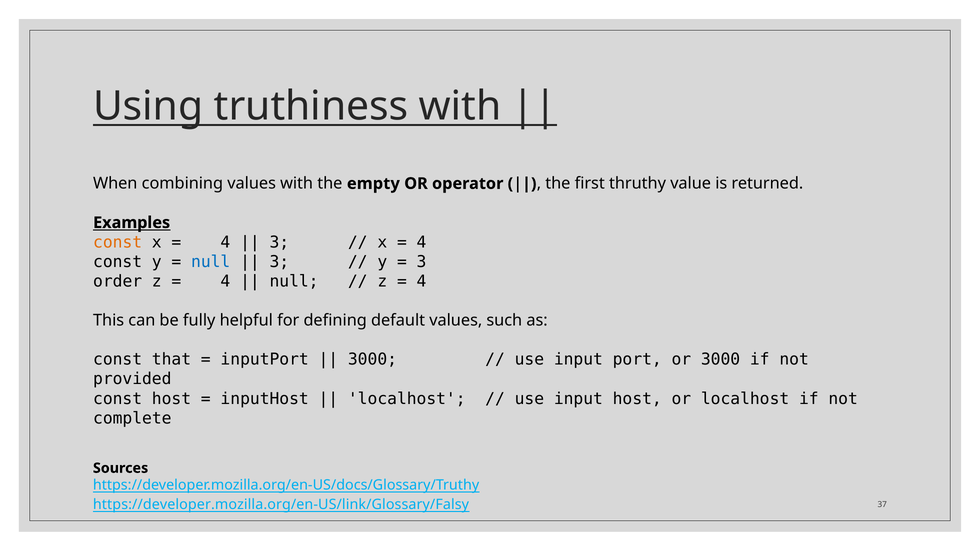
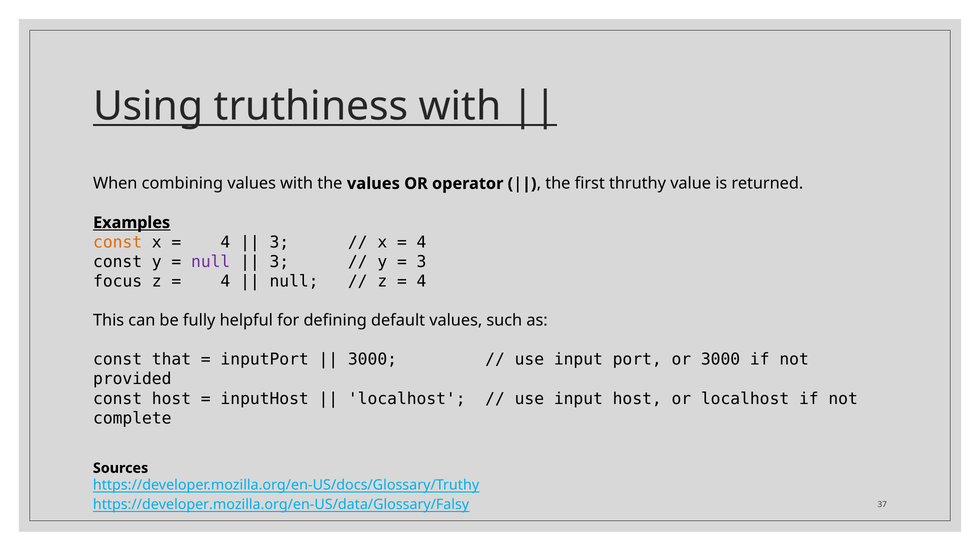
the empty: empty -> values
null at (211, 262) colour: blue -> purple
order: order -> focus
https://developer.mozilla.org/en-US/link/Glossary/Falsy: https://developer.mozilla.org/en-US/link/Glossary/Falsy -> https://developer.mozilla.org/en-US/data/Glossary/Falsy
